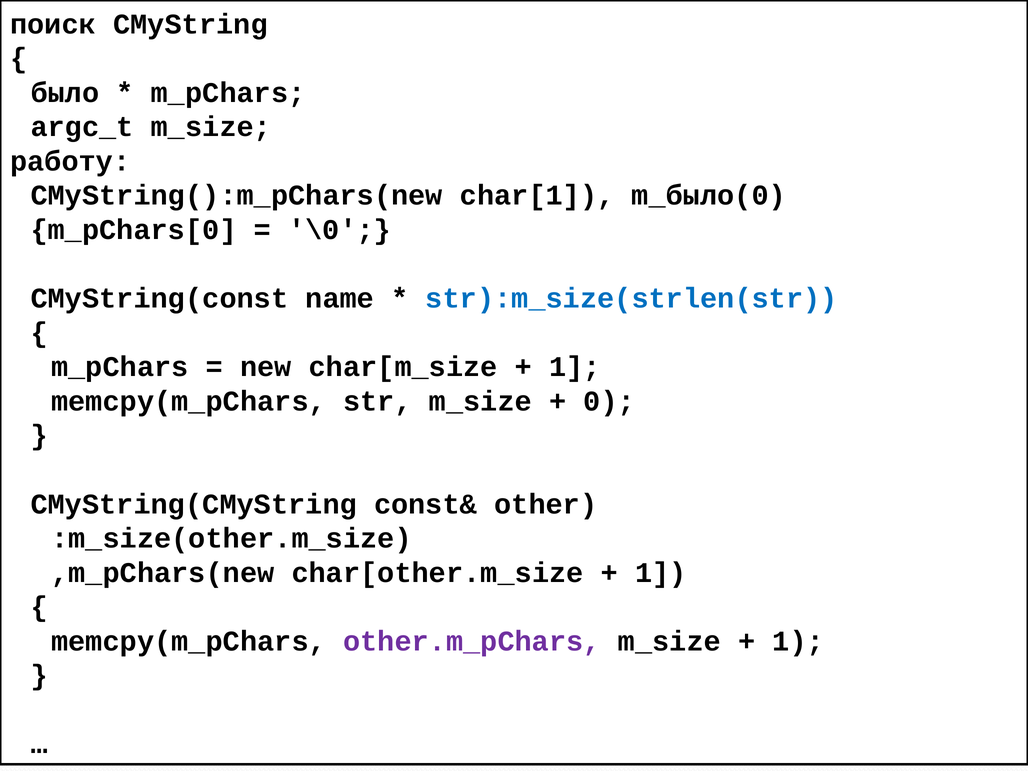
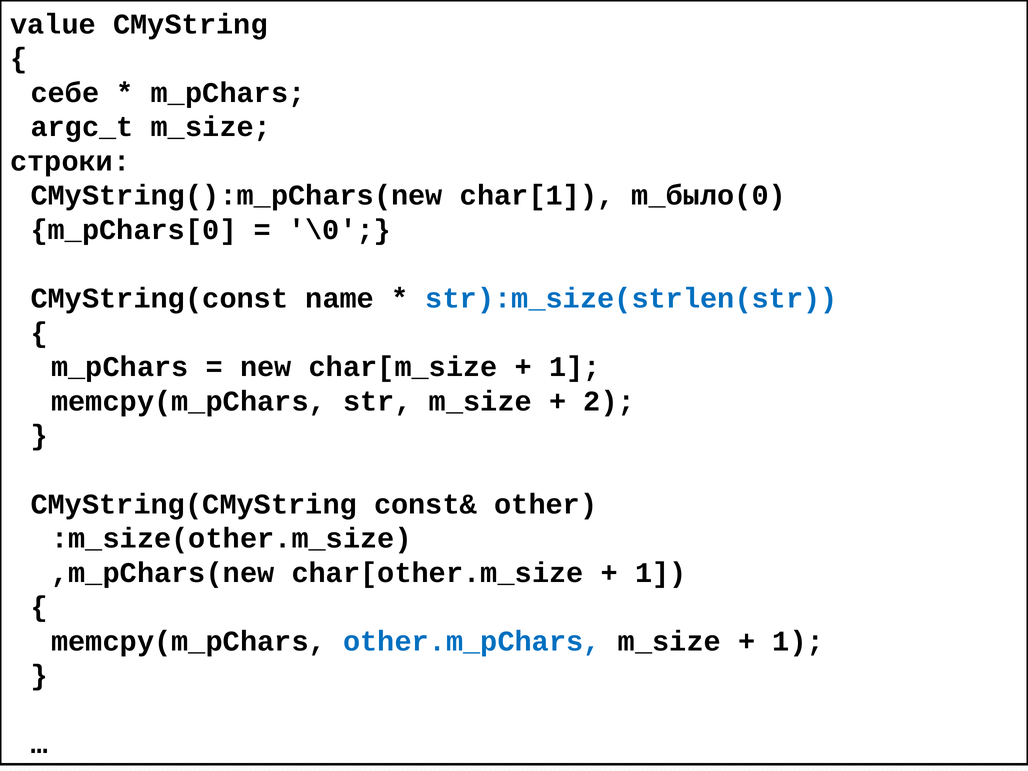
поиск: поиск -> value
было: было -> себе
работу: работу -> строки
0: 0 -> 2
other.m_pChars colour: purple -> blue
